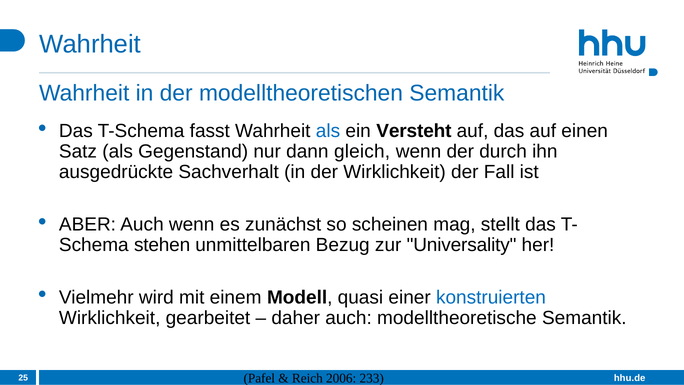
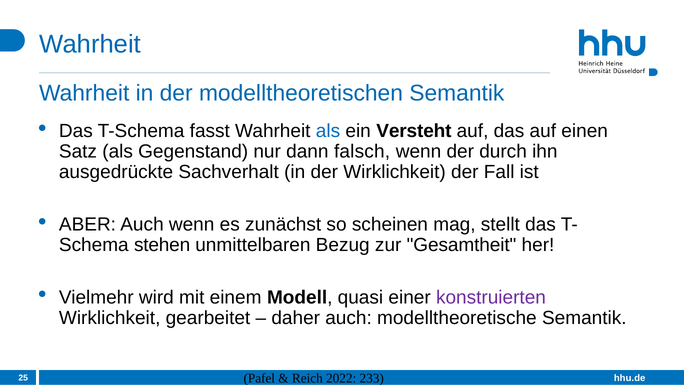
gleich: gleich -> falsch
Universality: Universality -> Gesamtheit
konstruierten colour: blue -> purple
2006: 2006 -> 2022
